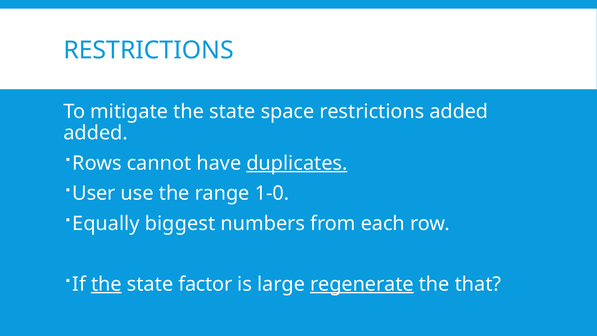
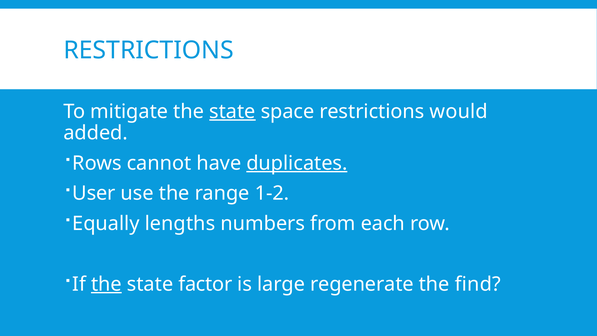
state at (232, 111) underline: none -> present
restrictions added: added -> would
1-0: 1-0 -> 1-2
biggest: biggest -> lengths
regenerate underline: present -> none
that: that -> find
